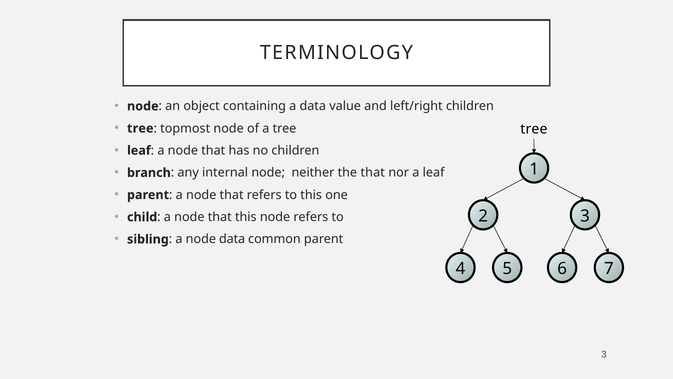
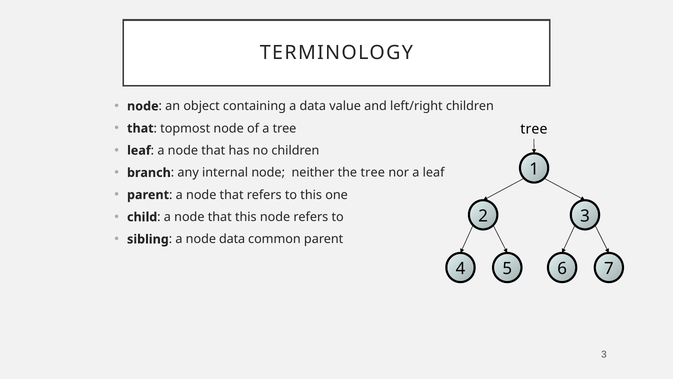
tree at (140, 128): tree -> that
the that: that -> tree
